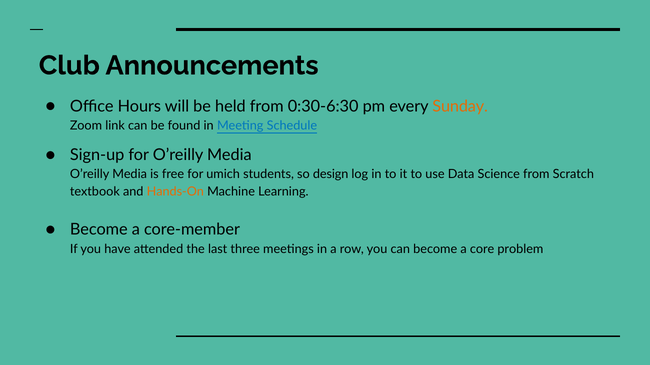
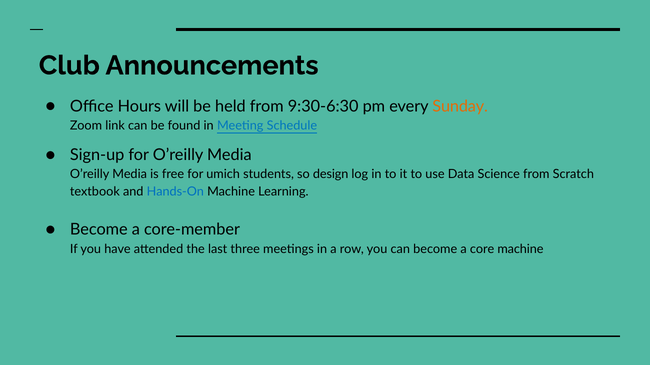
0:30-6:30: 0:30-6:30 -> 9:30-6:30
Hands-On colour: orange -> blue
core problem: problem -> machine
